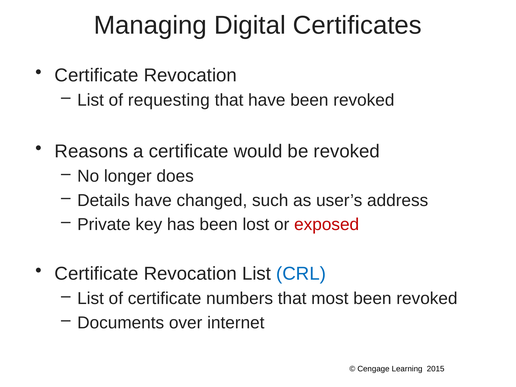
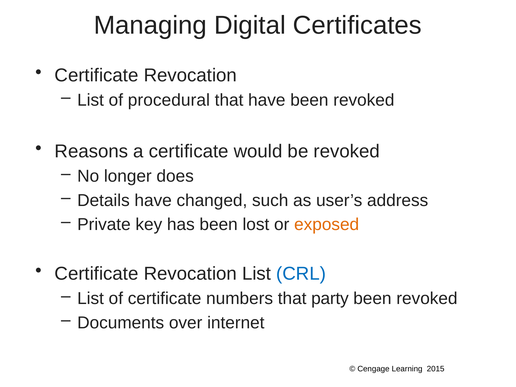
requesting: requesting -> procedural
exposed colour: red -> orange
most: most -> party
